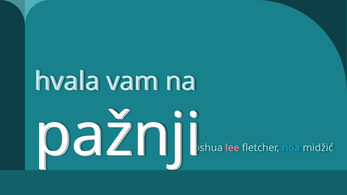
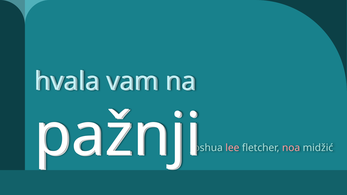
noa colour: light blue -> pink
